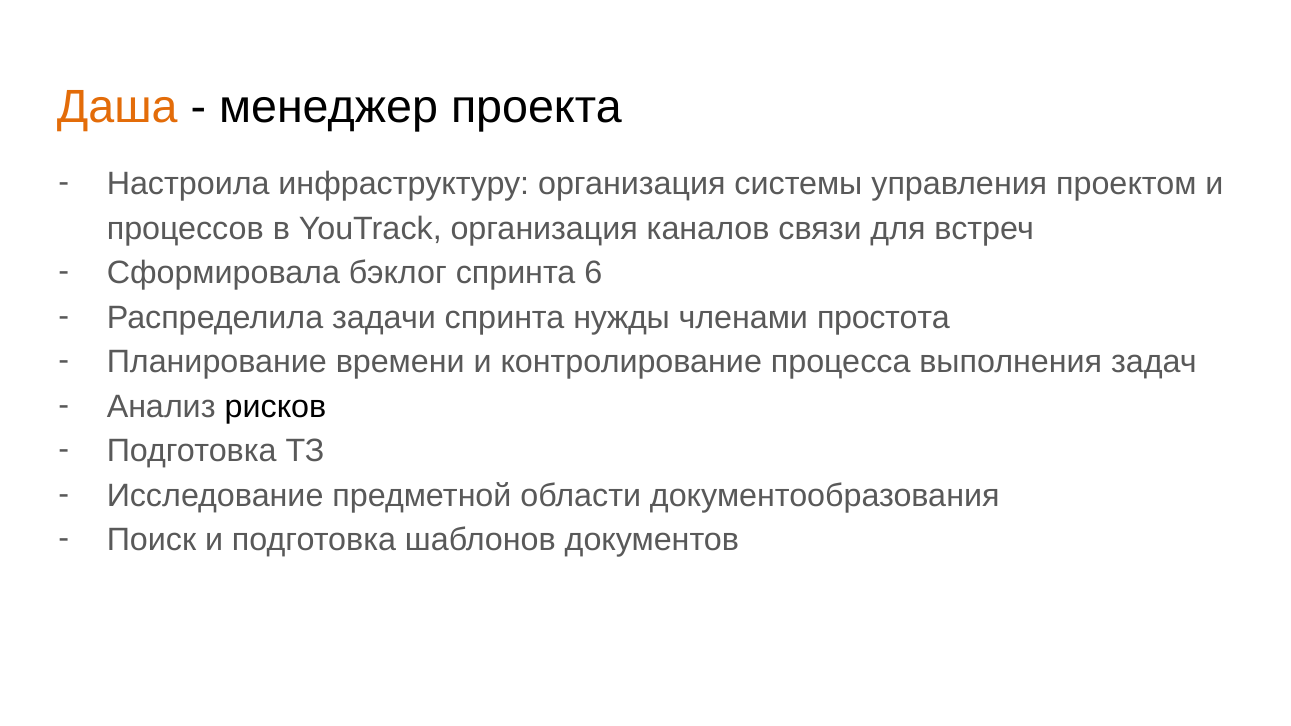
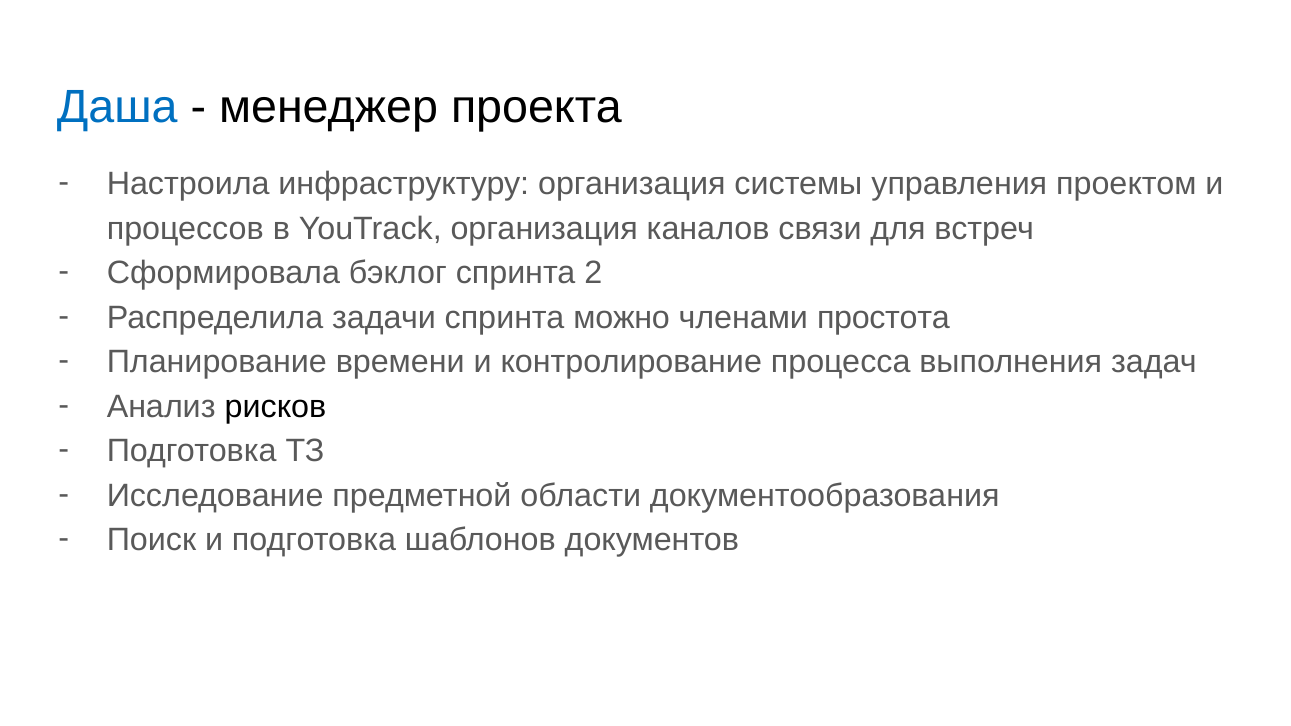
Даша colour: orange -> blue
6: 6 -> 2
нужды: нужды -> можно
